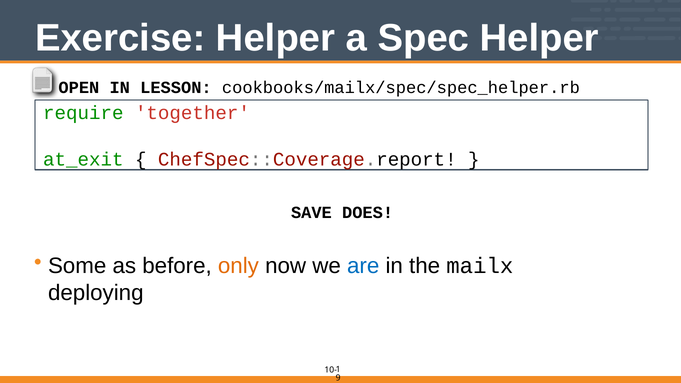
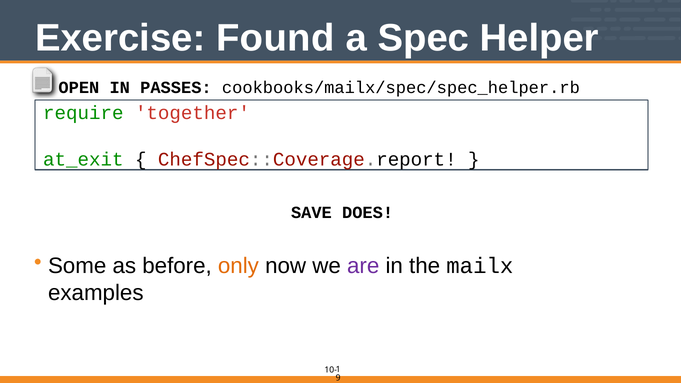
Exercise Helper: Helper -> Found
LESSON: LESSON -> PASSES
are colour: blue -> purple
deploying: deploying -> examples
